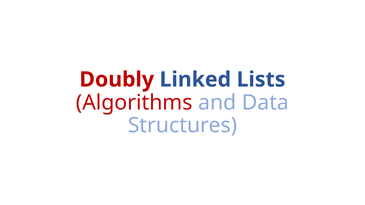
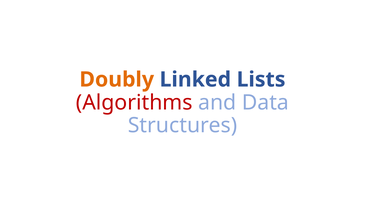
Doubly colour: red -> orange
